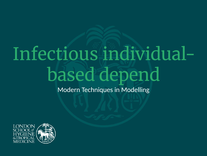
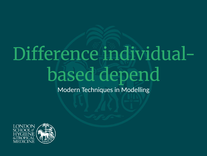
Infectious: Infectious -> Difference
